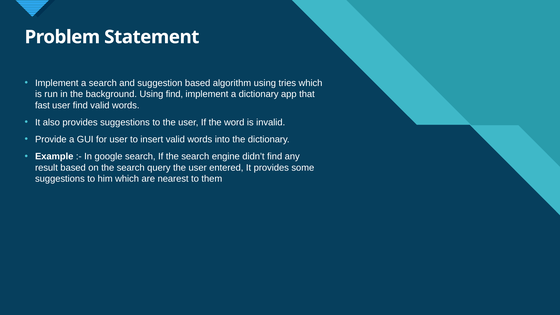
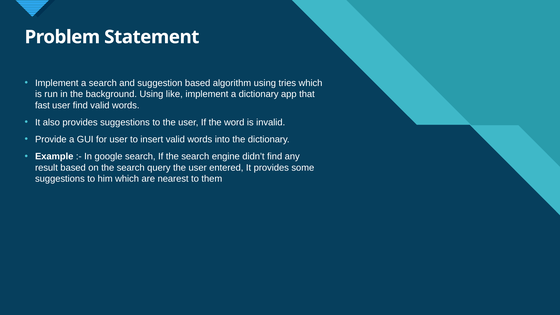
Using find: find -> like
